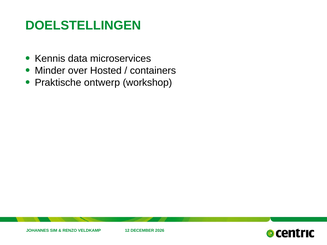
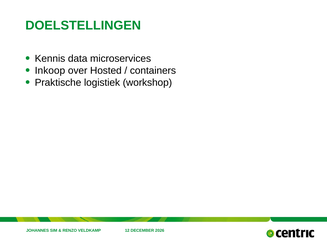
Minder: Minder -> Inkoop
ontwerp: ontwerp -> logistiek
